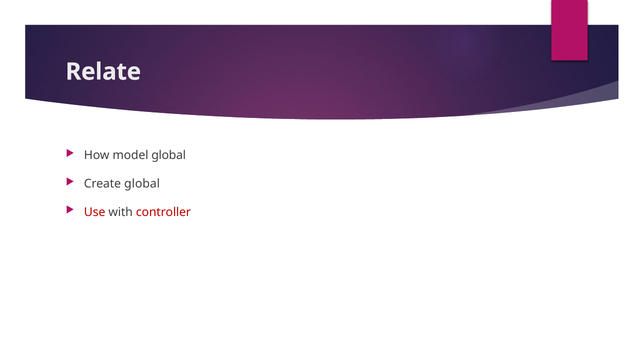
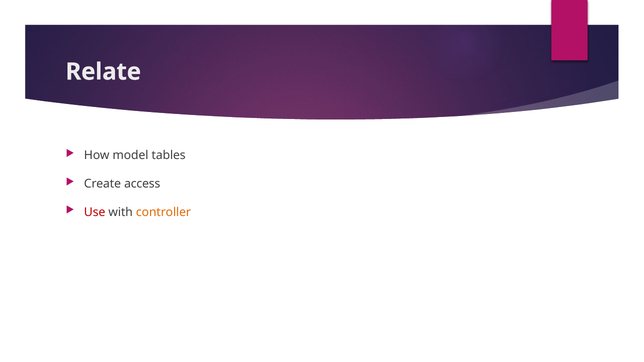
model global: global -> tables
Create global: global -> access
controller colour: red -> orange
